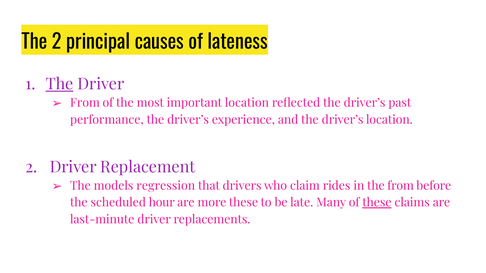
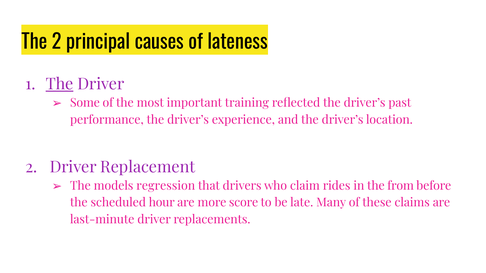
From at (85, 103): From -> Some
important location: location -> training
more these: these -> score
these at (377, 203) underline: present -> none
